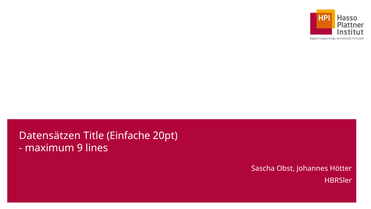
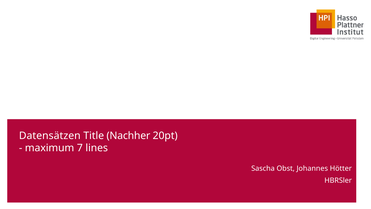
Einfache: Einfache -> Nachher
9: 9 -> 7
